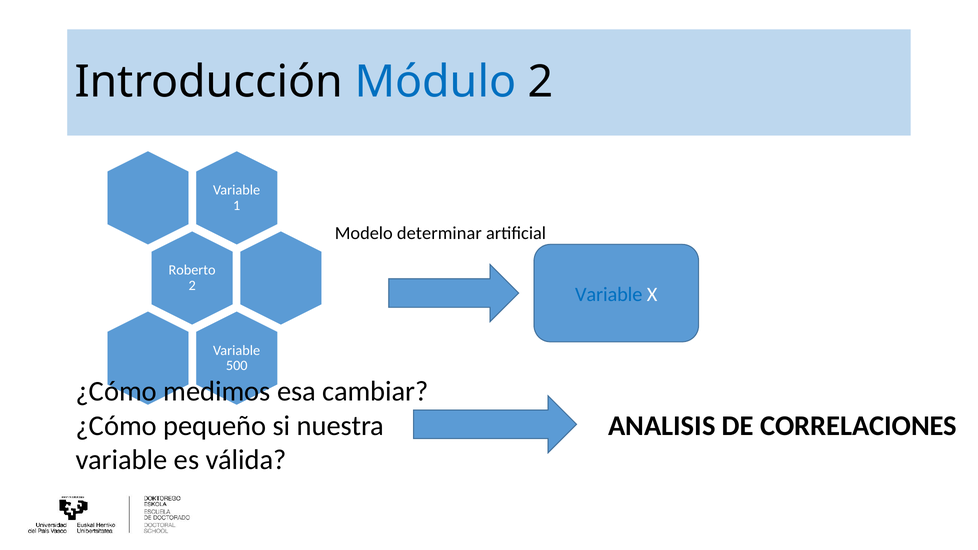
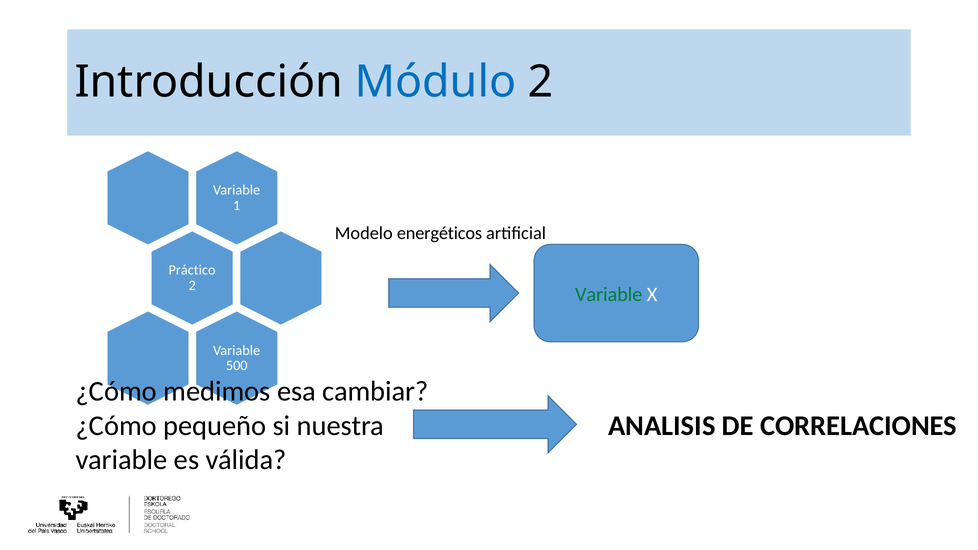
determinar: determinar -> energéticos
Roberto: Roberto -> Práctico
Variable at (609, 295) colour: blue -> green
